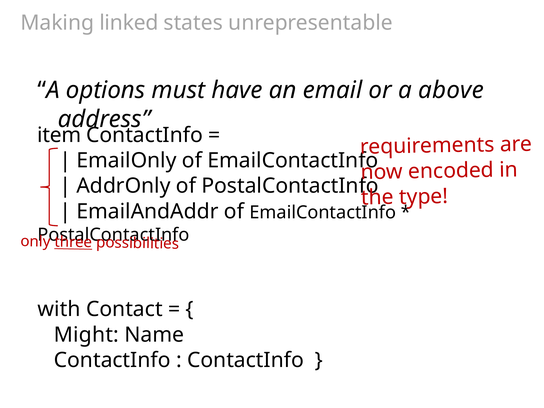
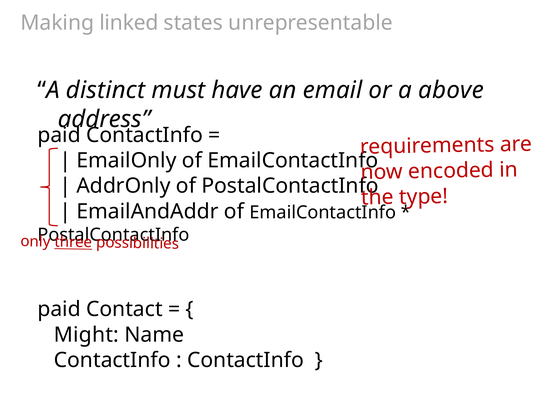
options: options -> distinct
item at (59, 135): item -> paid
with at (59, 309): with -> paid
